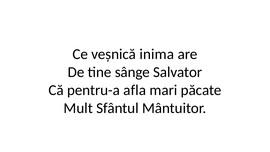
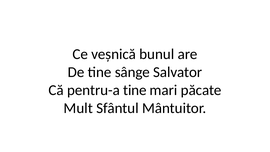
inima: inima -> bunul
pentru-a afla: afla -> tine
